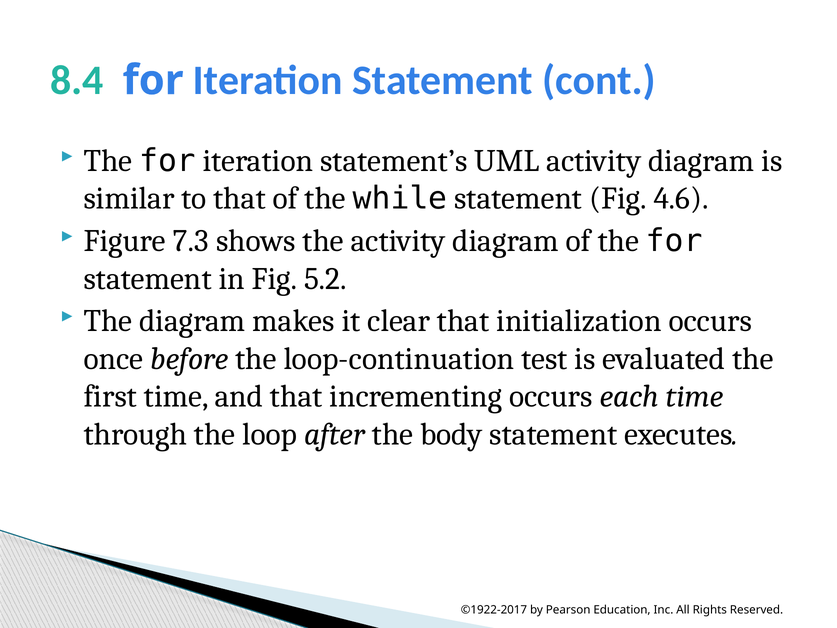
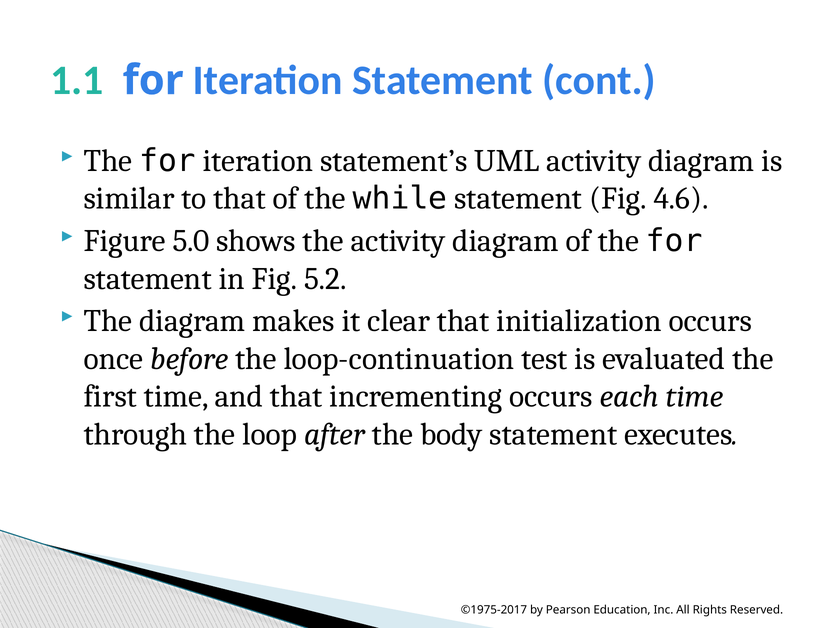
8.4: 8.4 -> 1.1
7.3: 7.3 -> 5.0
©1922-2017: ©1922-2017 -> ©1975-2017
